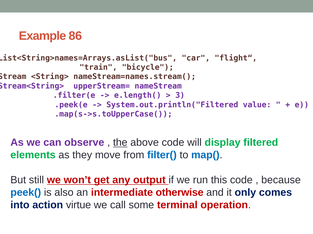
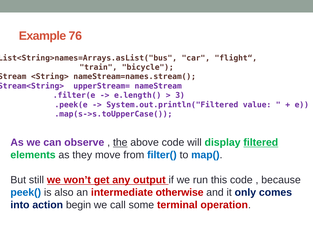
86: 86 -> 76
filtered underline: none -> present
virtue: virtue -> begin
